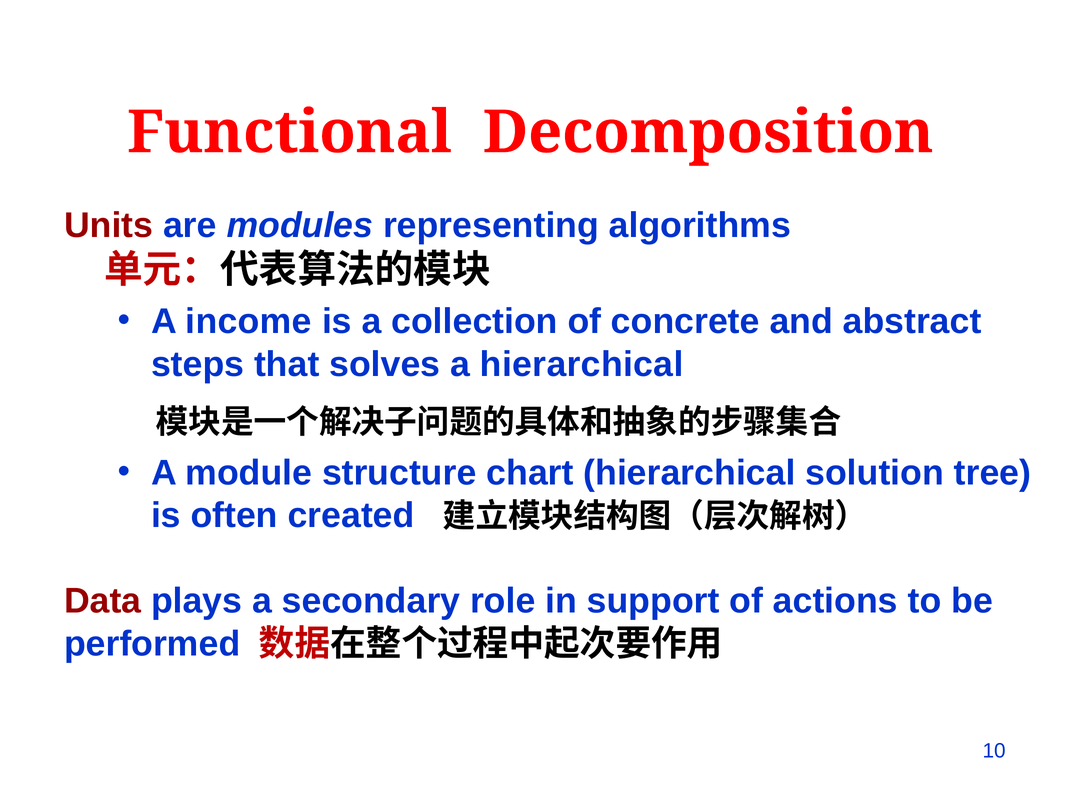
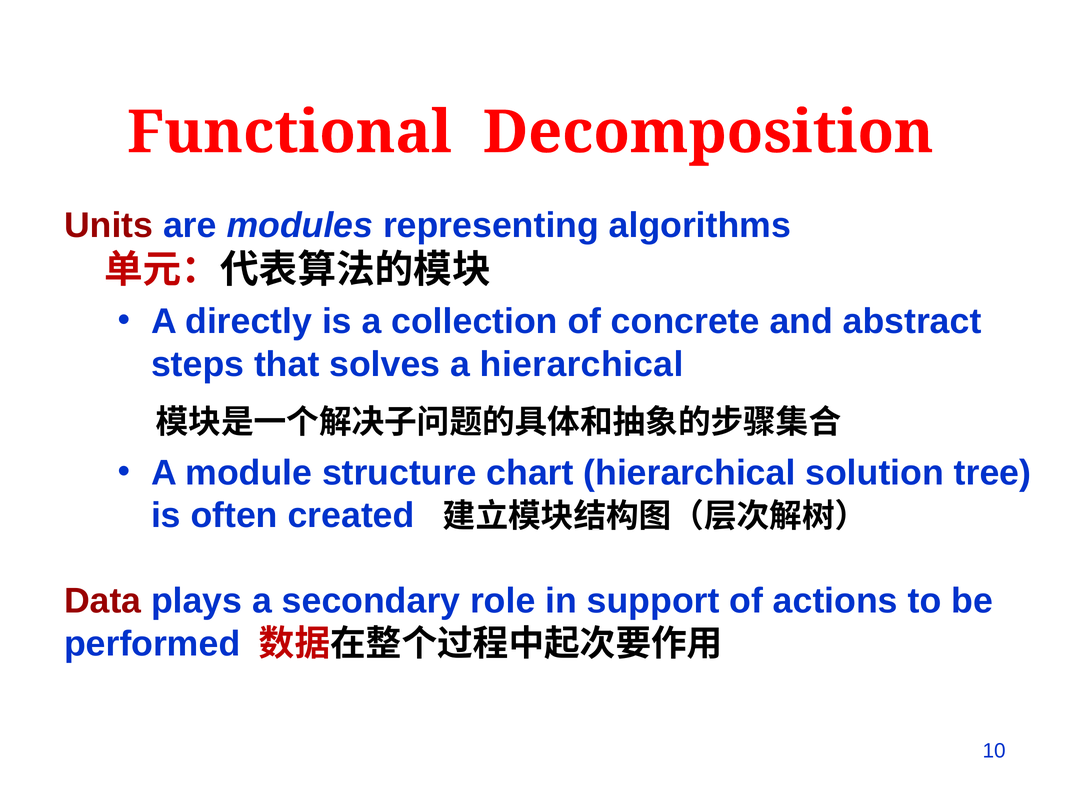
income: income -> directly
